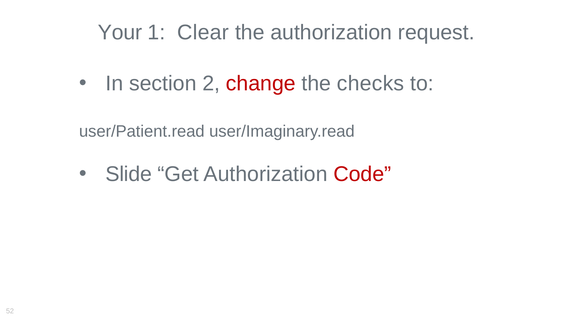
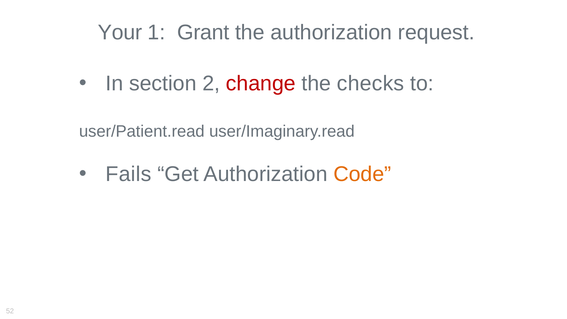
Clear: Clear -> Grant
Slide: Slide -> Fails
Code colour: red -> orange
